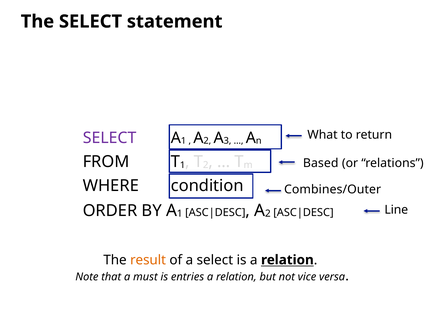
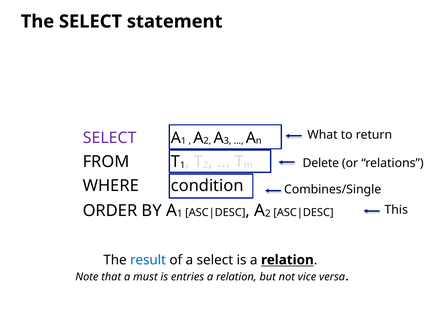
Based: Based -> Delete
Combines/Outer: Combines/Outer -> Combines/Single
Line: Line -> This
result colour: orange -> blue
